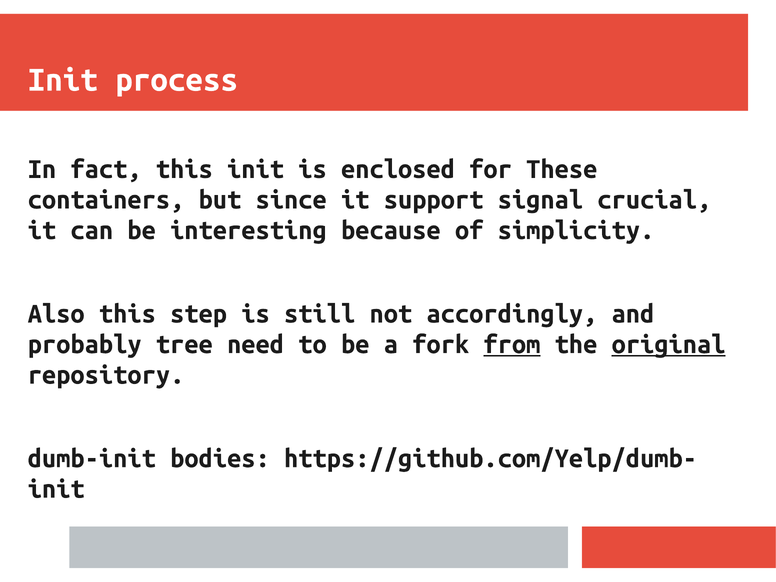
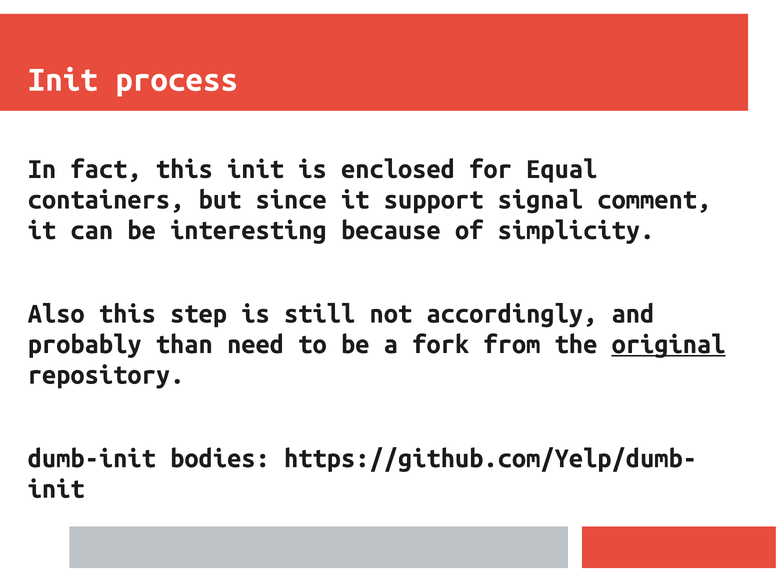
These: These -> Equal
crucial: crucial -> comment
tree: tree -> than
from underline: present -> none
